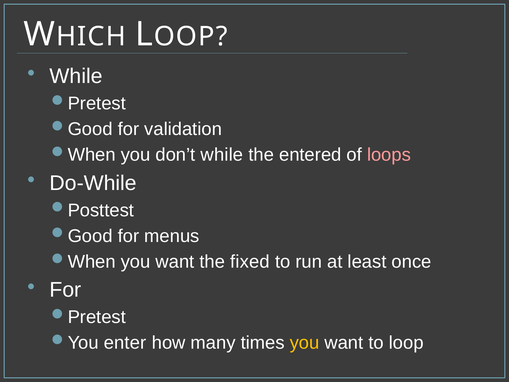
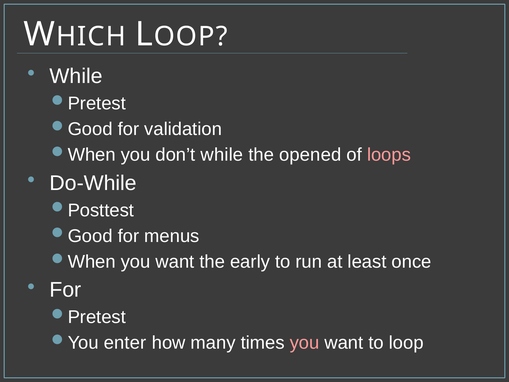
entered: entered -> opened
fixed: fixed -> early
you at (305, 343) colour: yellow -> pink
